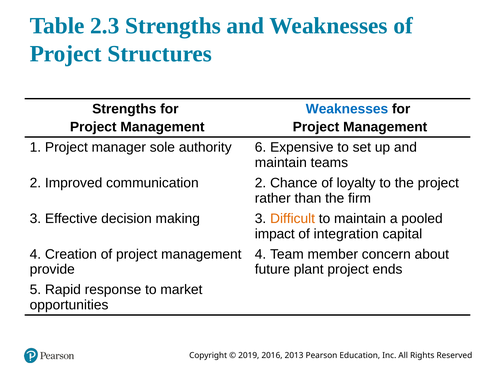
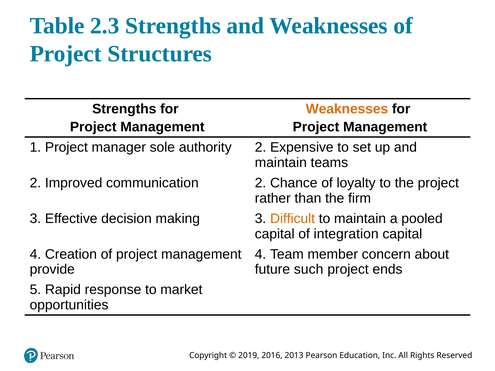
Weaknesses at (347, 109) colour: blue -> orange
authority 6: 6 -> 2
impact at (275, 234): impact -> capital
plant: plant -> such
